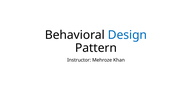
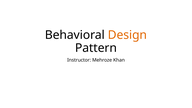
Design colour: blue -> orange
